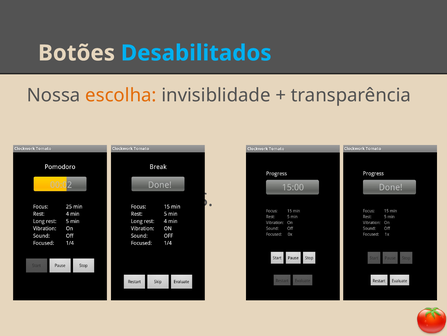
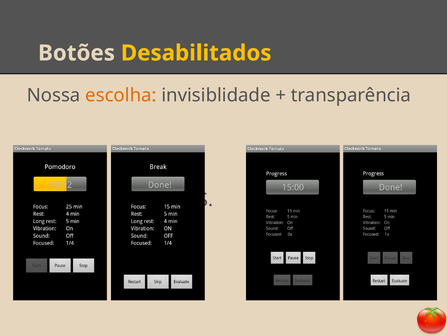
Desabilitados colour: light blue -> yellow
